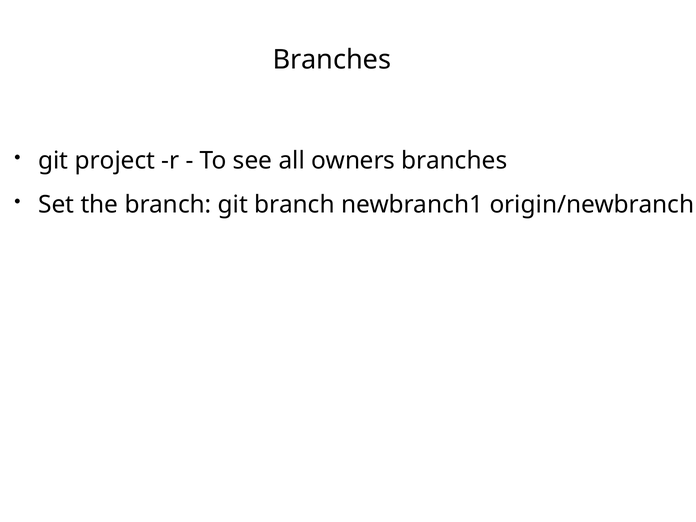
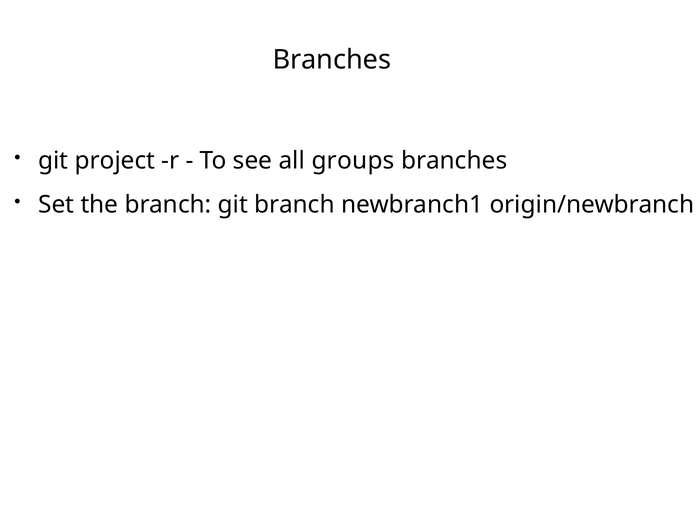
owners: owners -> groups
